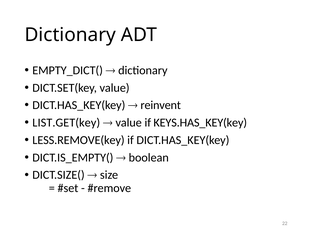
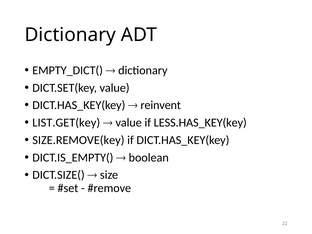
KEYS.HAS_KEY(key: KEYS.HAS_KEY(key -> LESS.HAS_KEY(key
LESS.REMOVE(key: LESS.REMOVE(key -> SIZE.REMOVE(key
